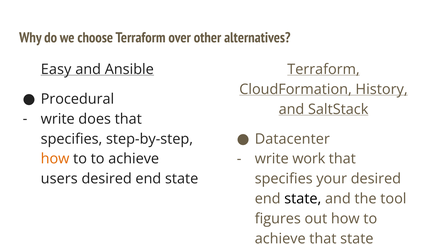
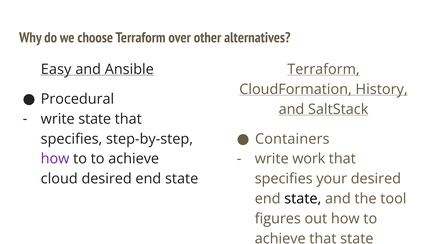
write does: does -> state
Datacenter: Datacenter -> Containers
how at (55, 159) colour: orange -> purple
users: users -> cloud
